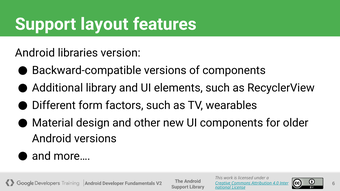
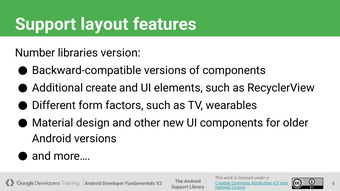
Android at (35, 53): Android -> Number
Additional library: library -> create
